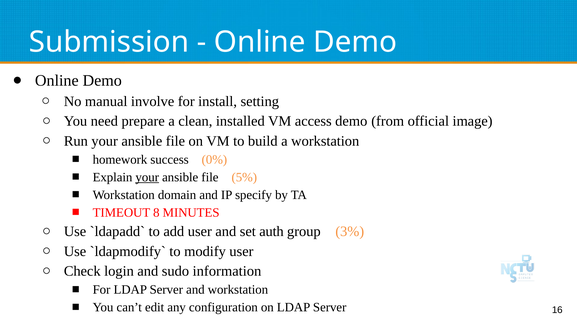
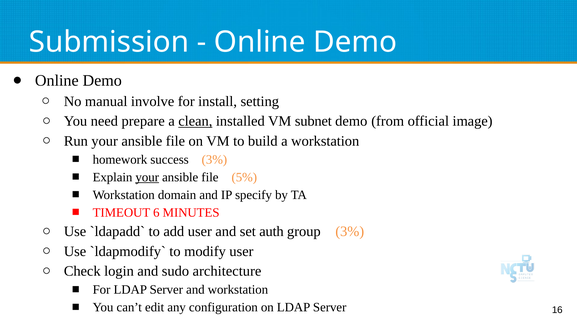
clean underline: none -> present
access: access -> subnet
success 0%: 0% -> 3%
8: 8 -> 6
information: information -> architecture
